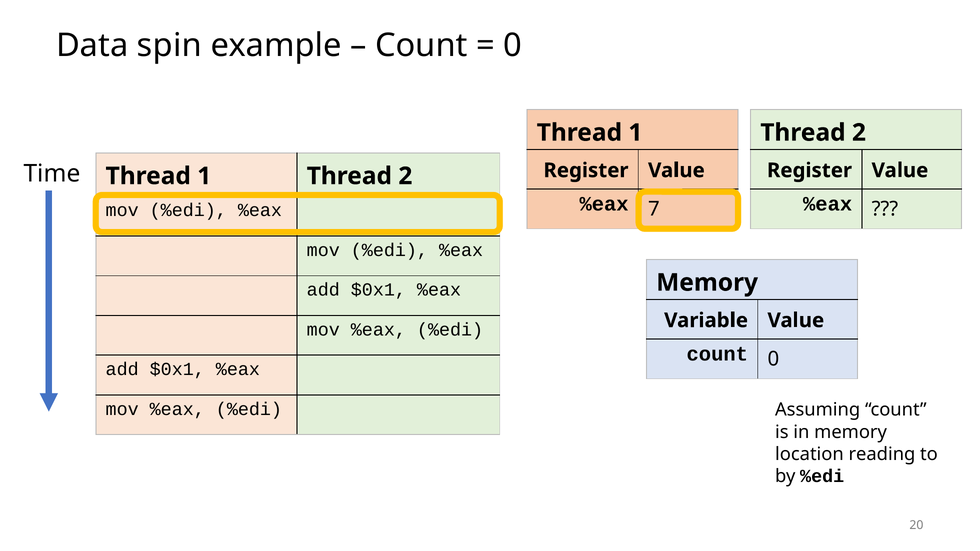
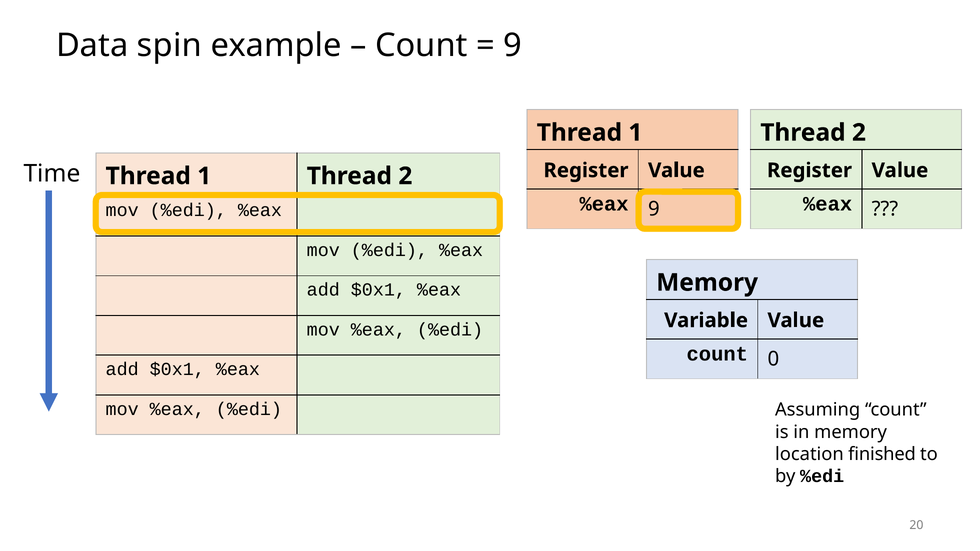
0 at (513, 46): 0 -> 9
%eax 7: 7 -> 9
reading: reading -> finished
